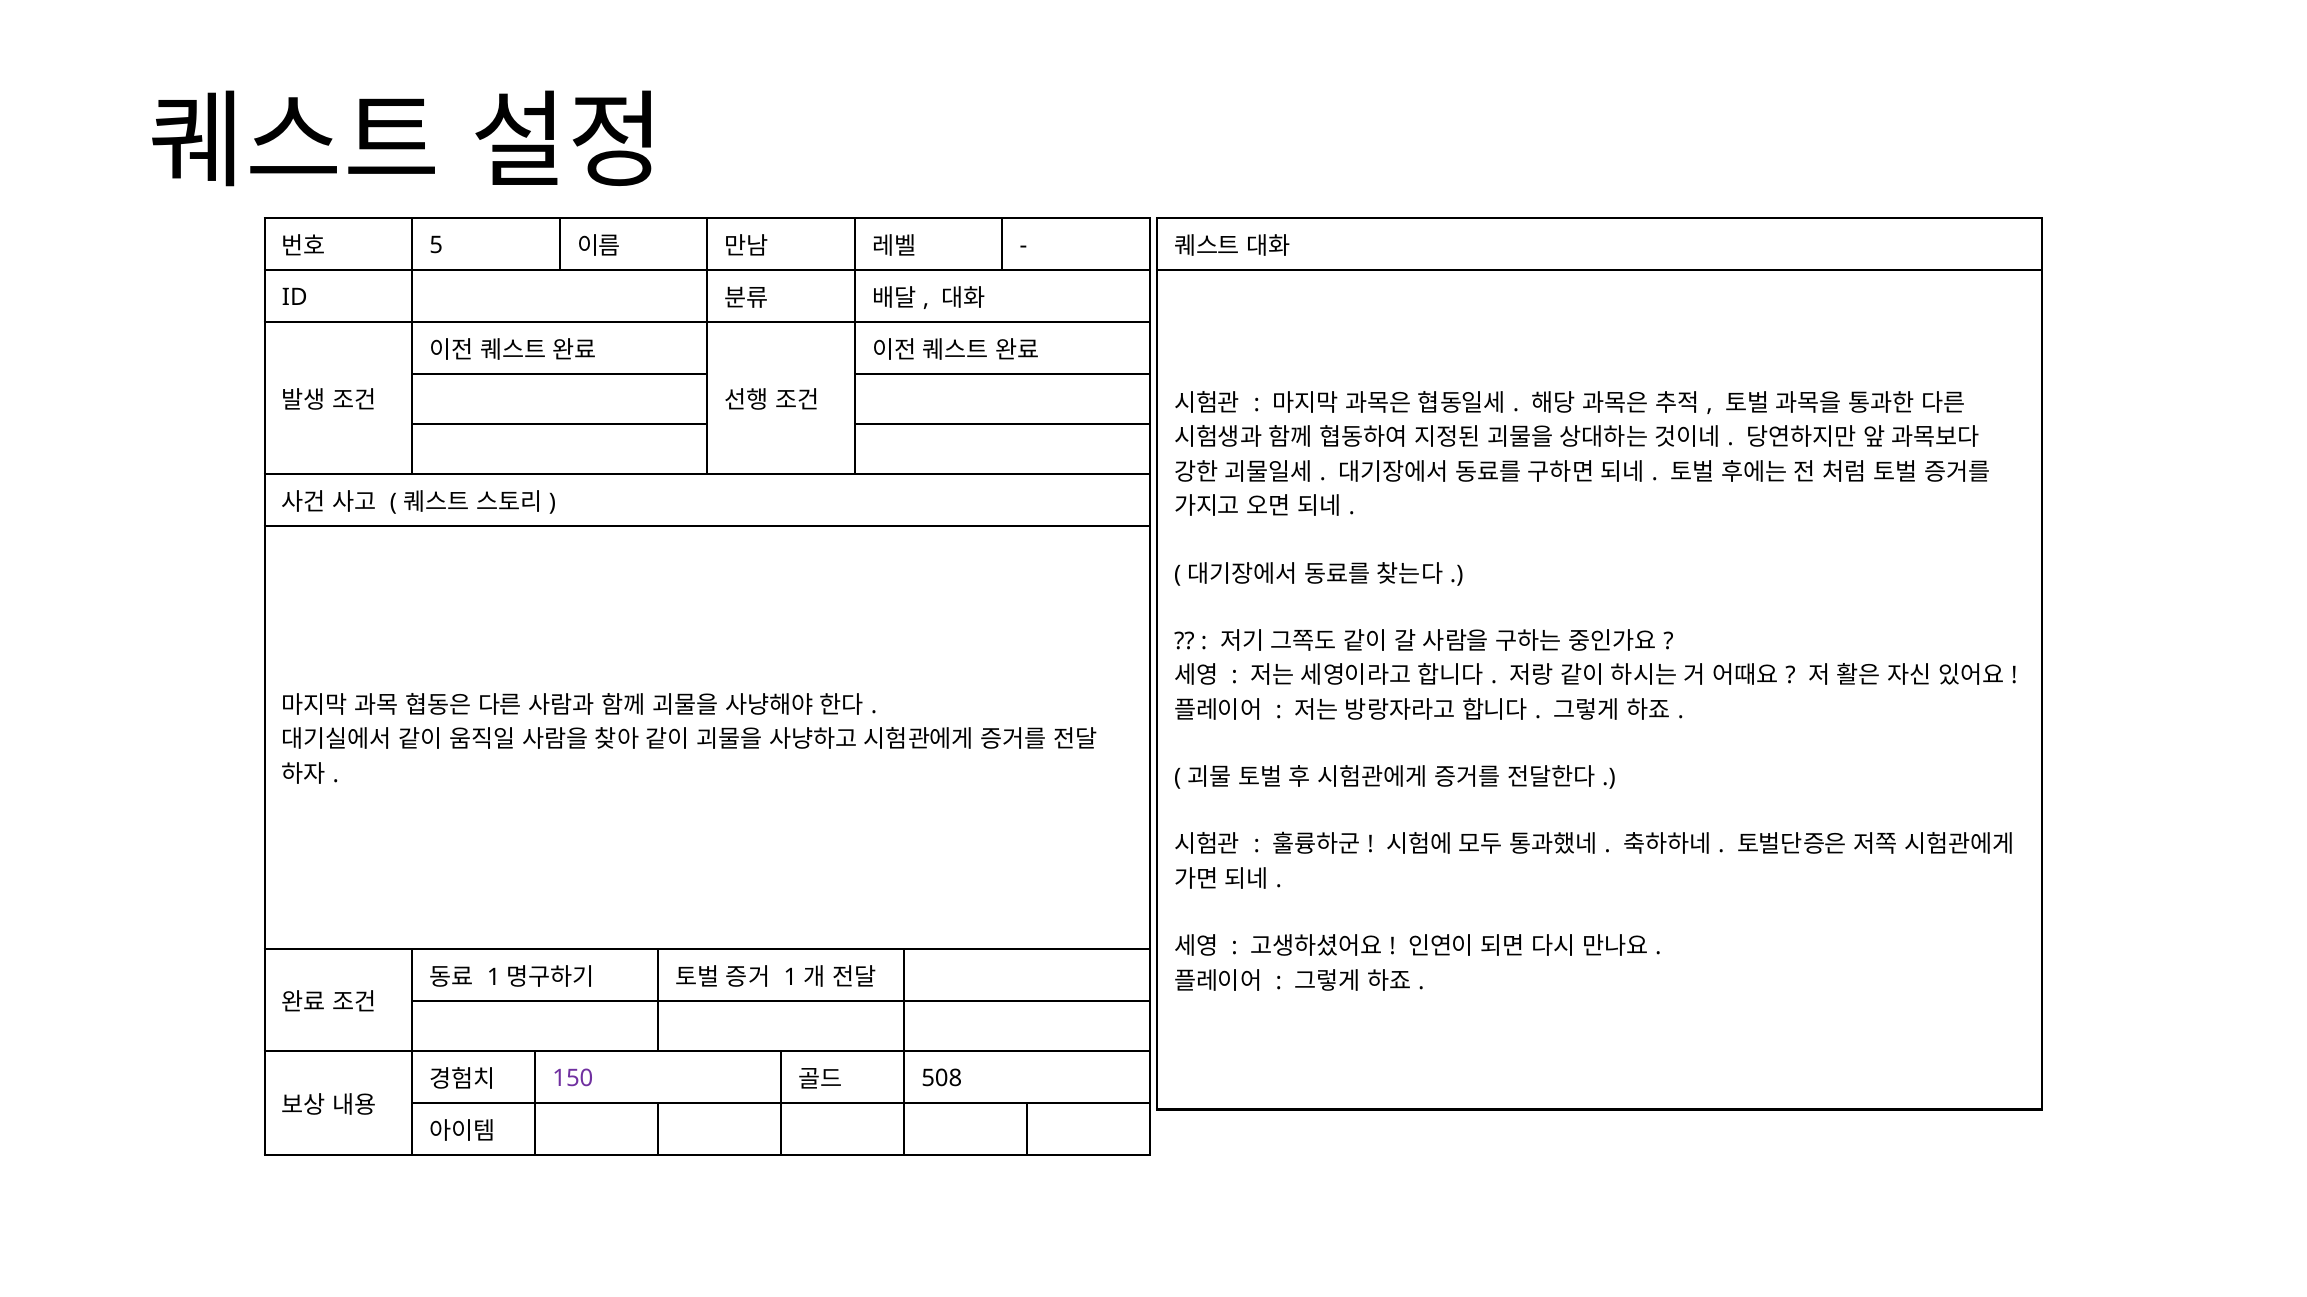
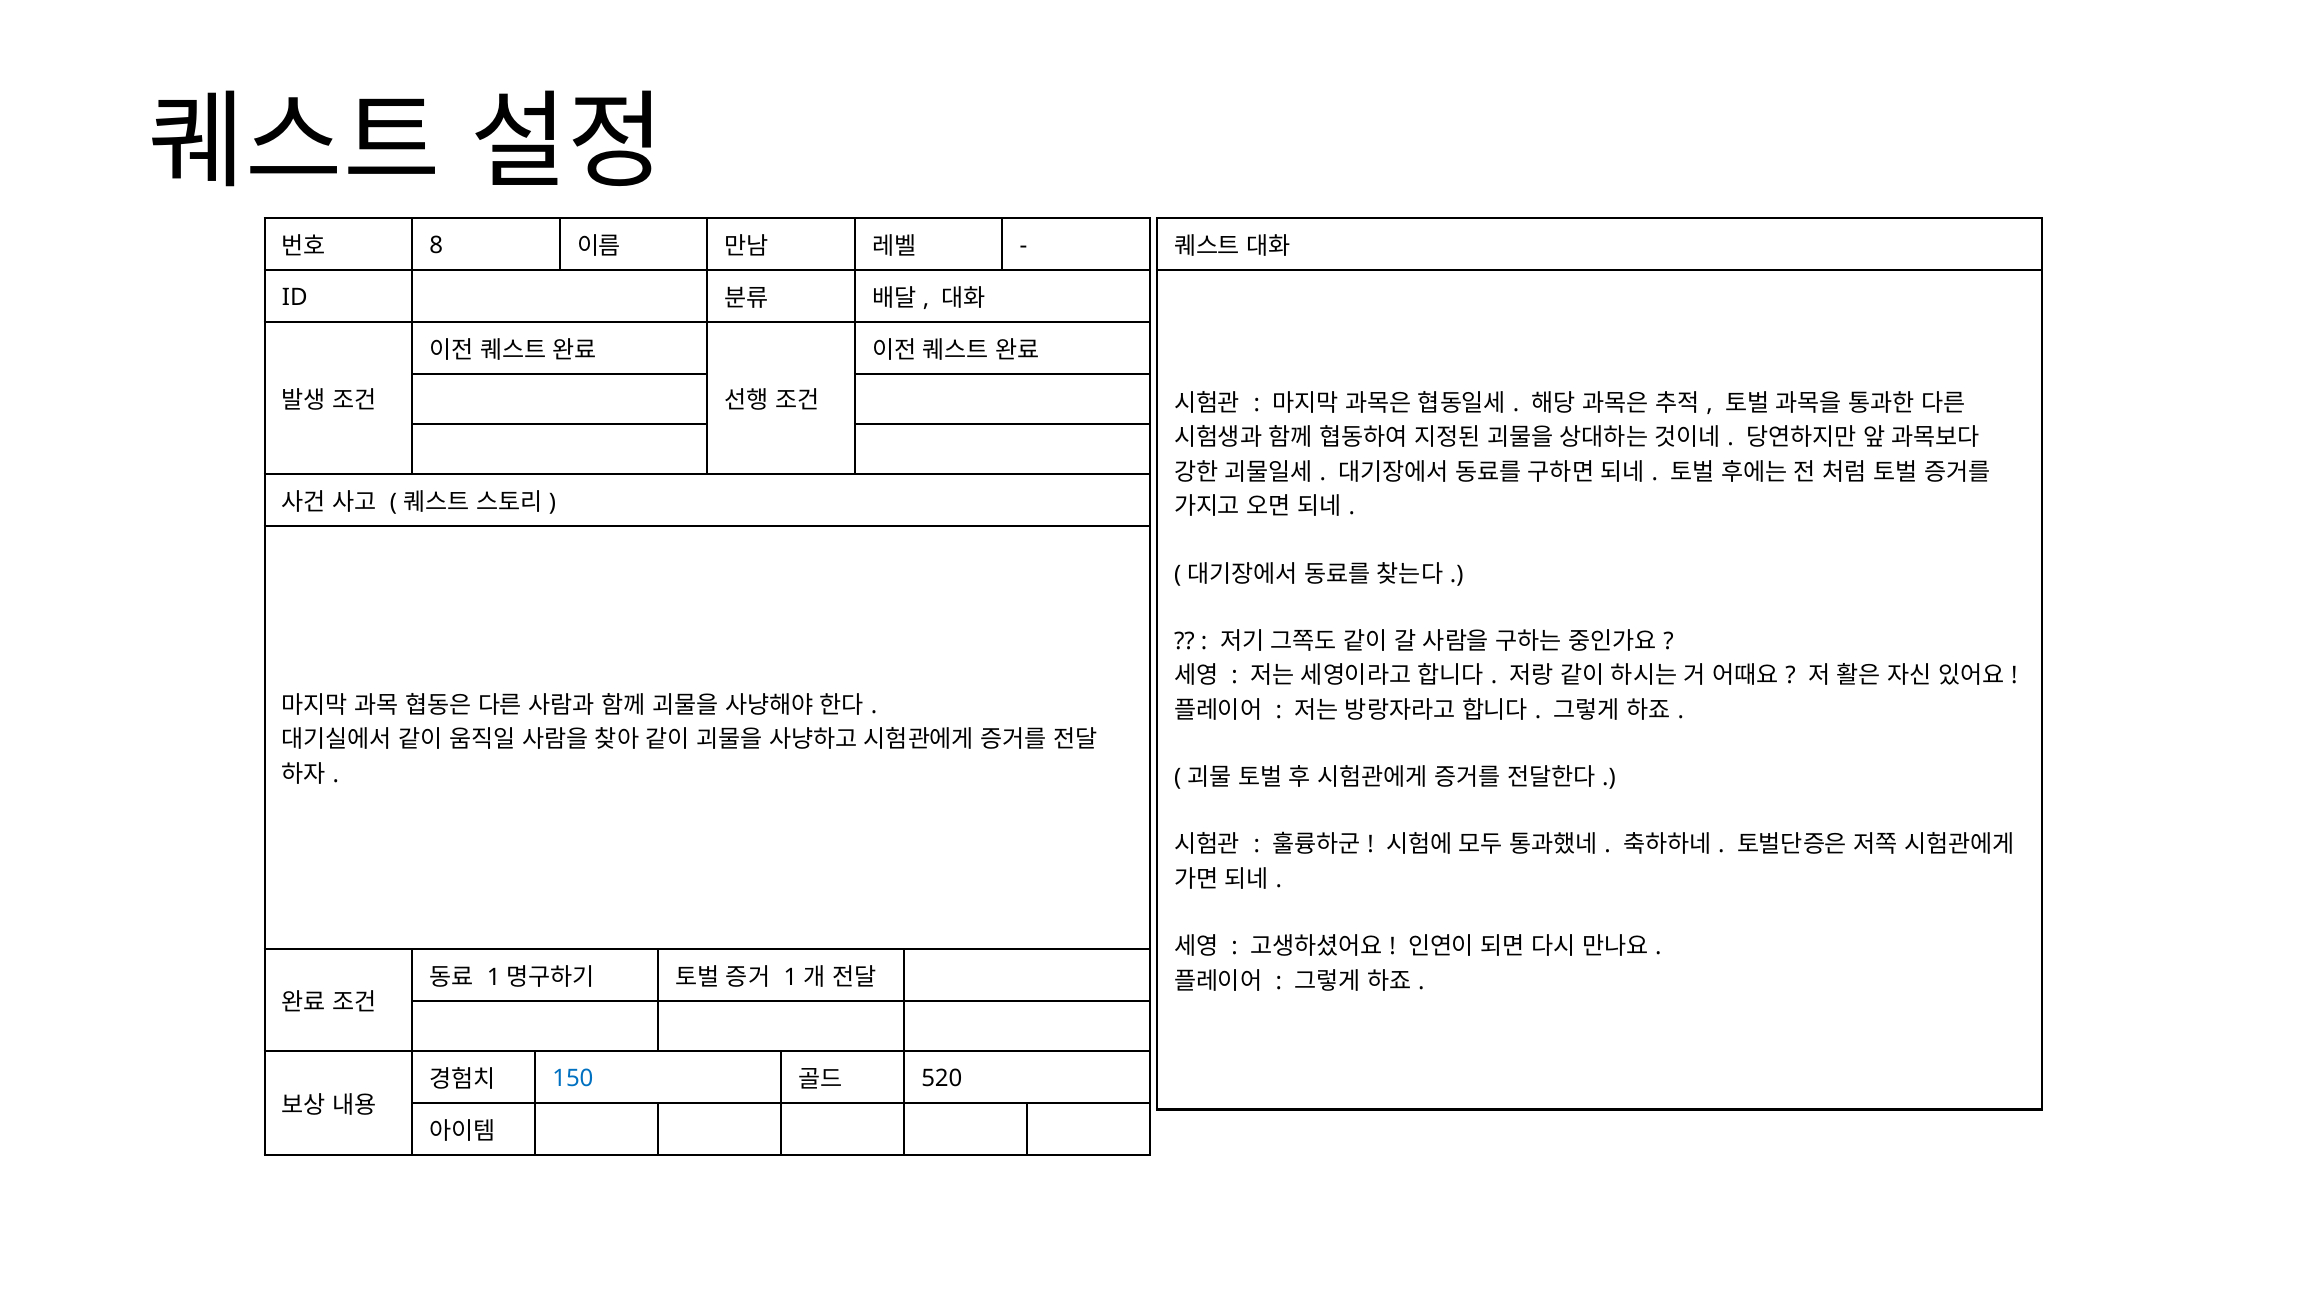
5: 5 -> 8
150 colour: purple -> blue
508: 508 -> 520
